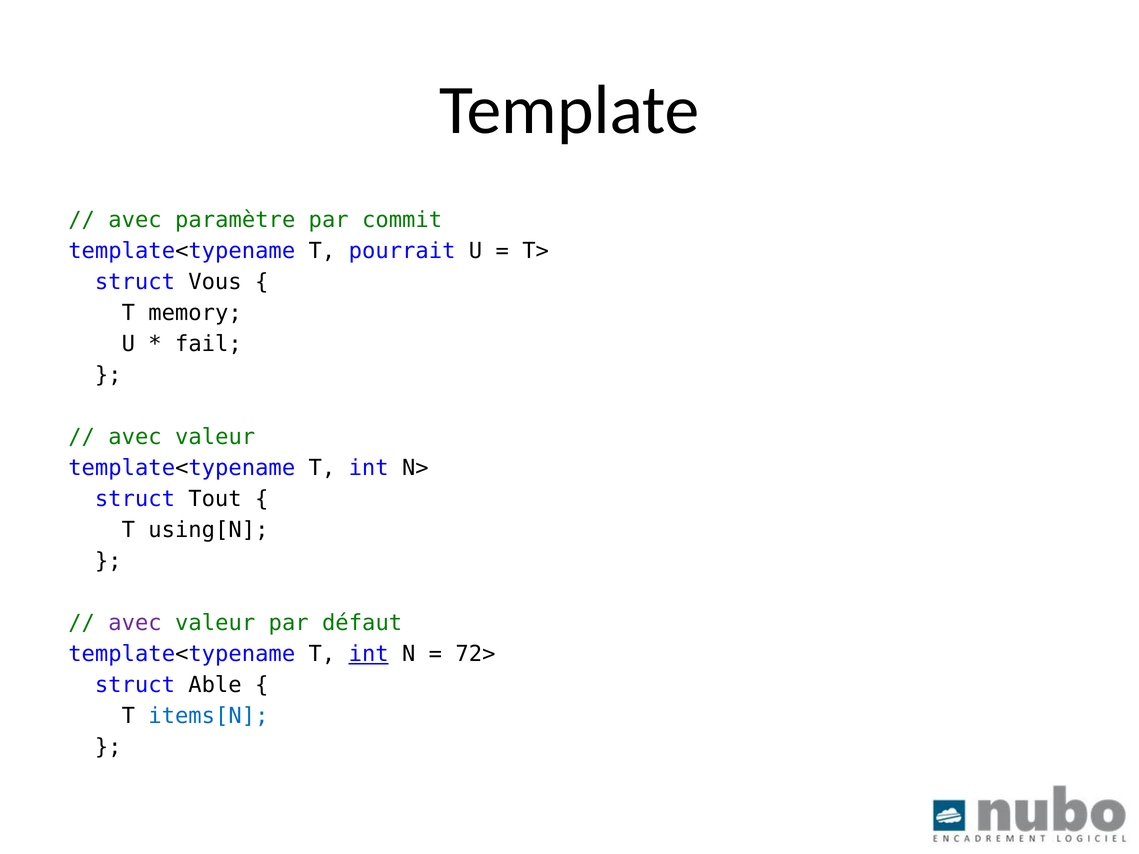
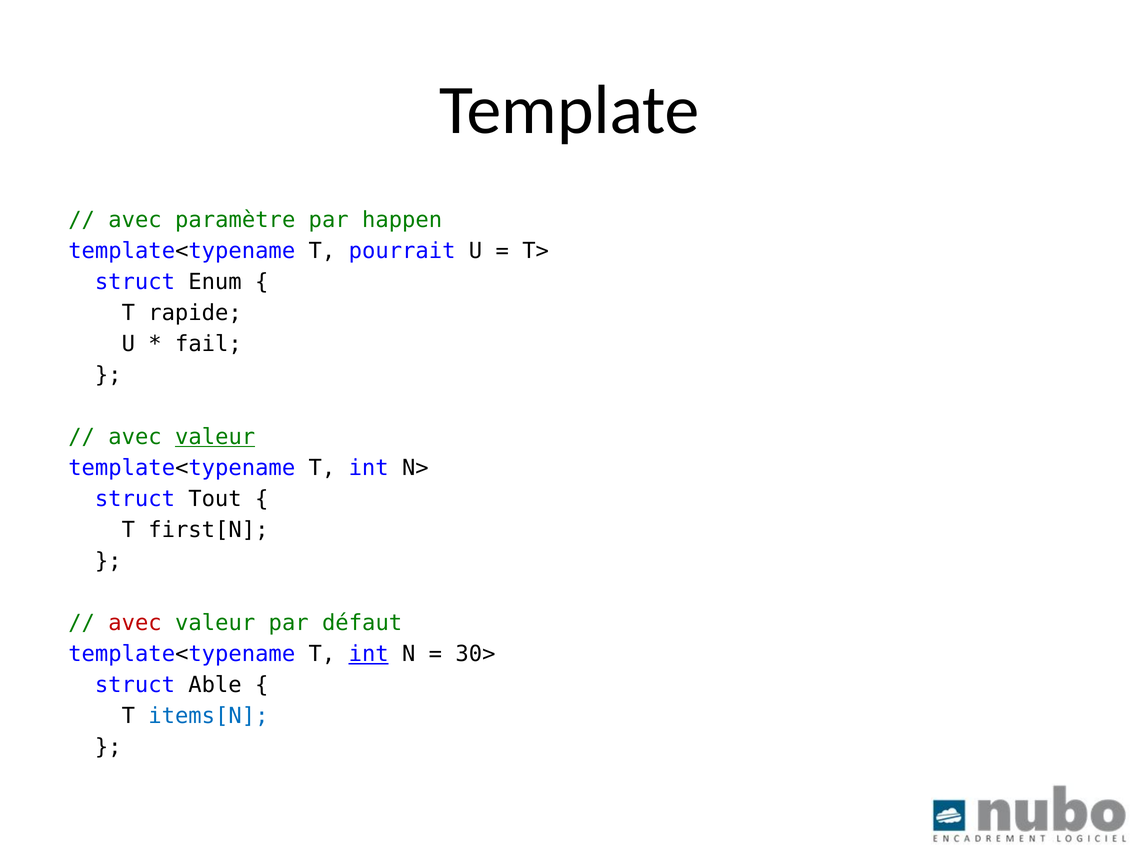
commit: commit -> happen
Vous: Vous -> Enum
memory: memory -> rapide
valeur at (215, 437) underline: none -> present
using[N: using[N -> first[N
avec at (135, 623) colour: purple -> red
72>: 72> -> 30>
